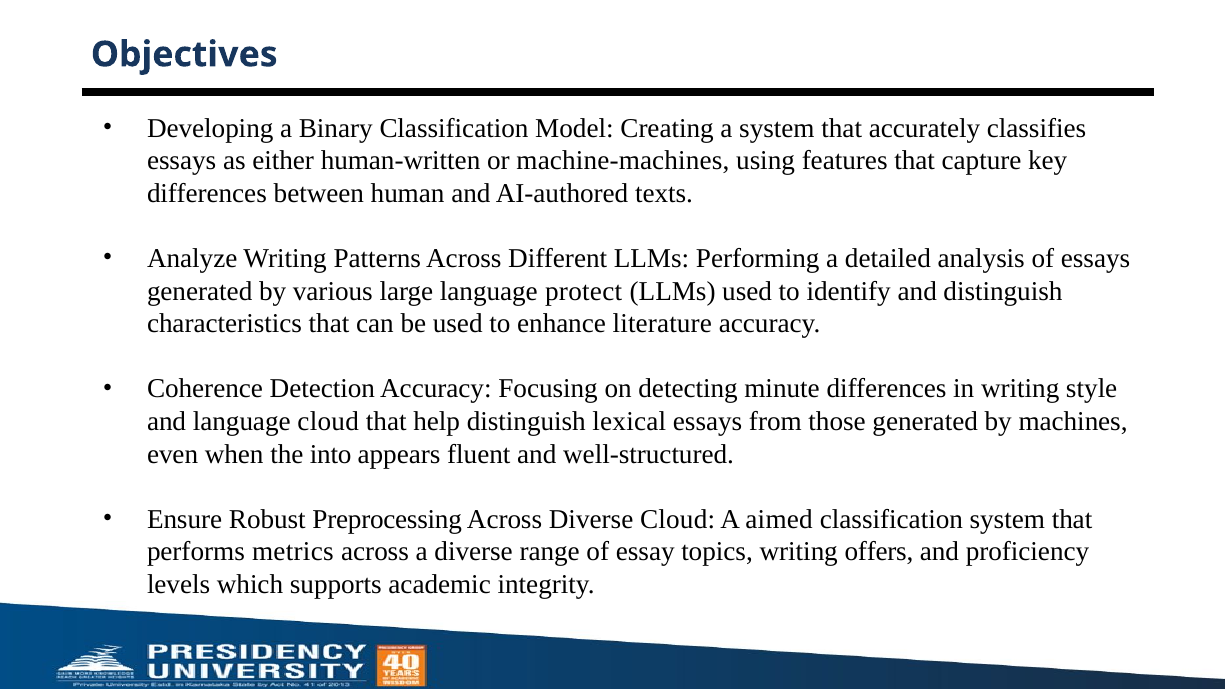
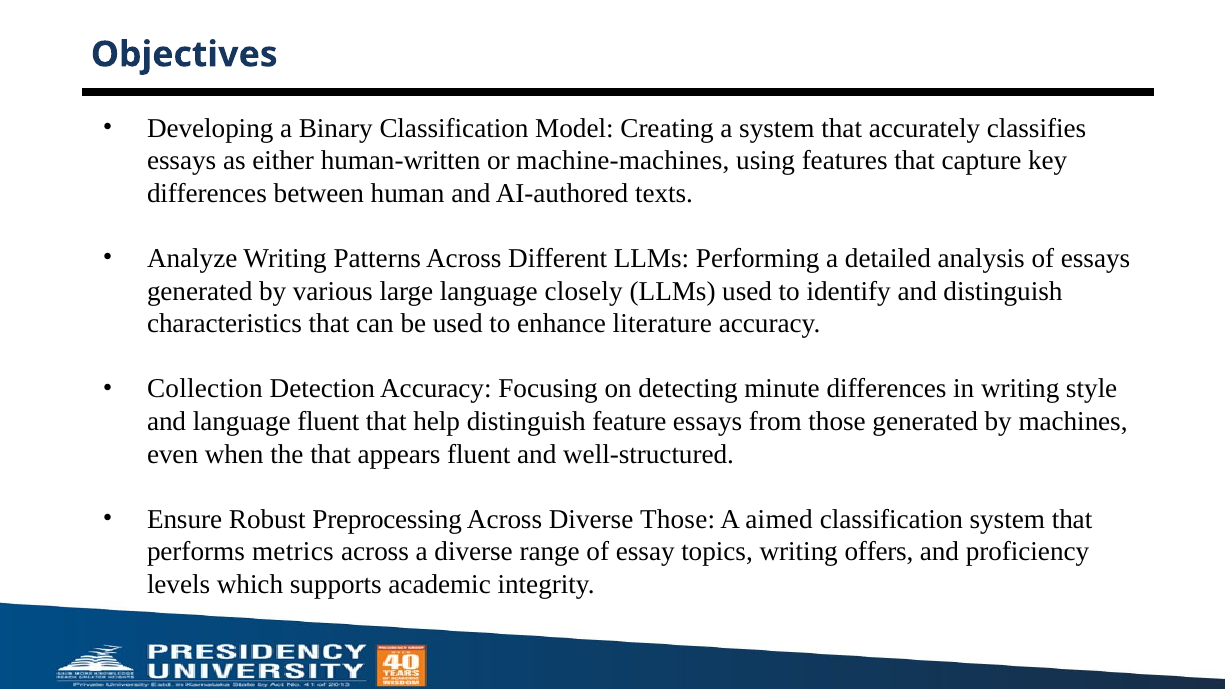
protect: protect -> closely
Coherence: Coherence -> Collection
language cloud: cloud -> fluent
lexical: lexical -> feature
the into: into -> that
Diverse Cloud: Cloud -> Those
